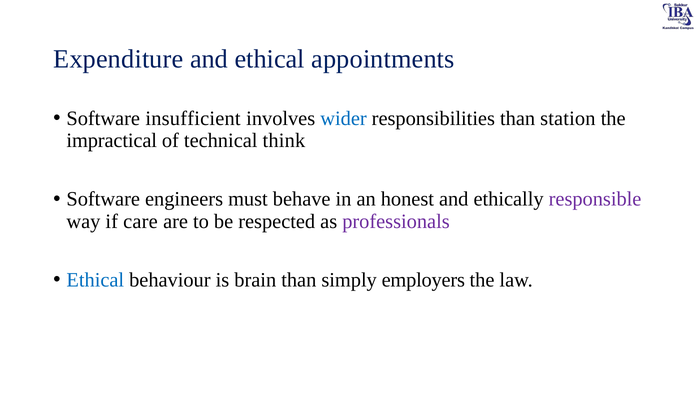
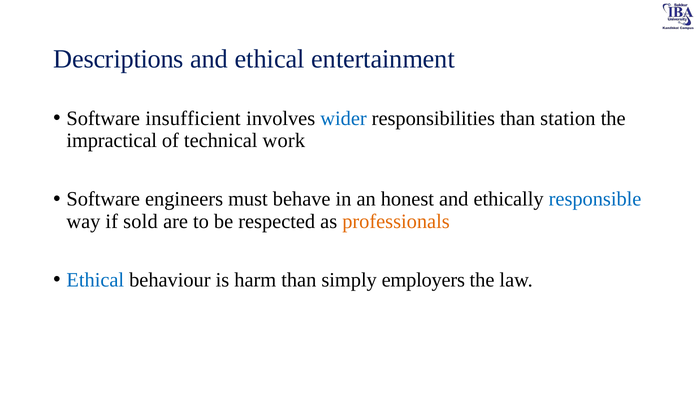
Expenditure: Expenditure -> Descriptions
appointments: appointments -> entertainment
think: think -> work
responsible colour: purple -> blue
care: care -> sold
professionals colour: purple -> orange
brain: brain -> harm
